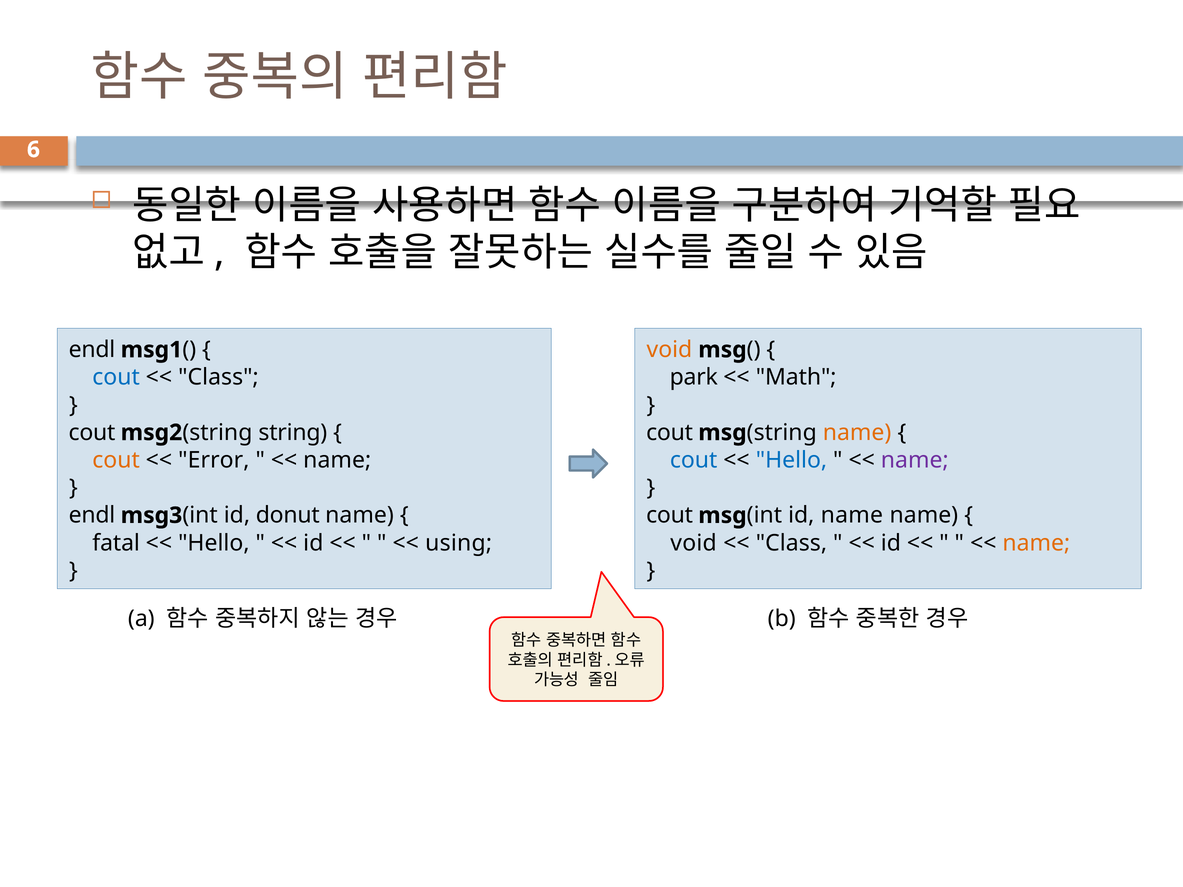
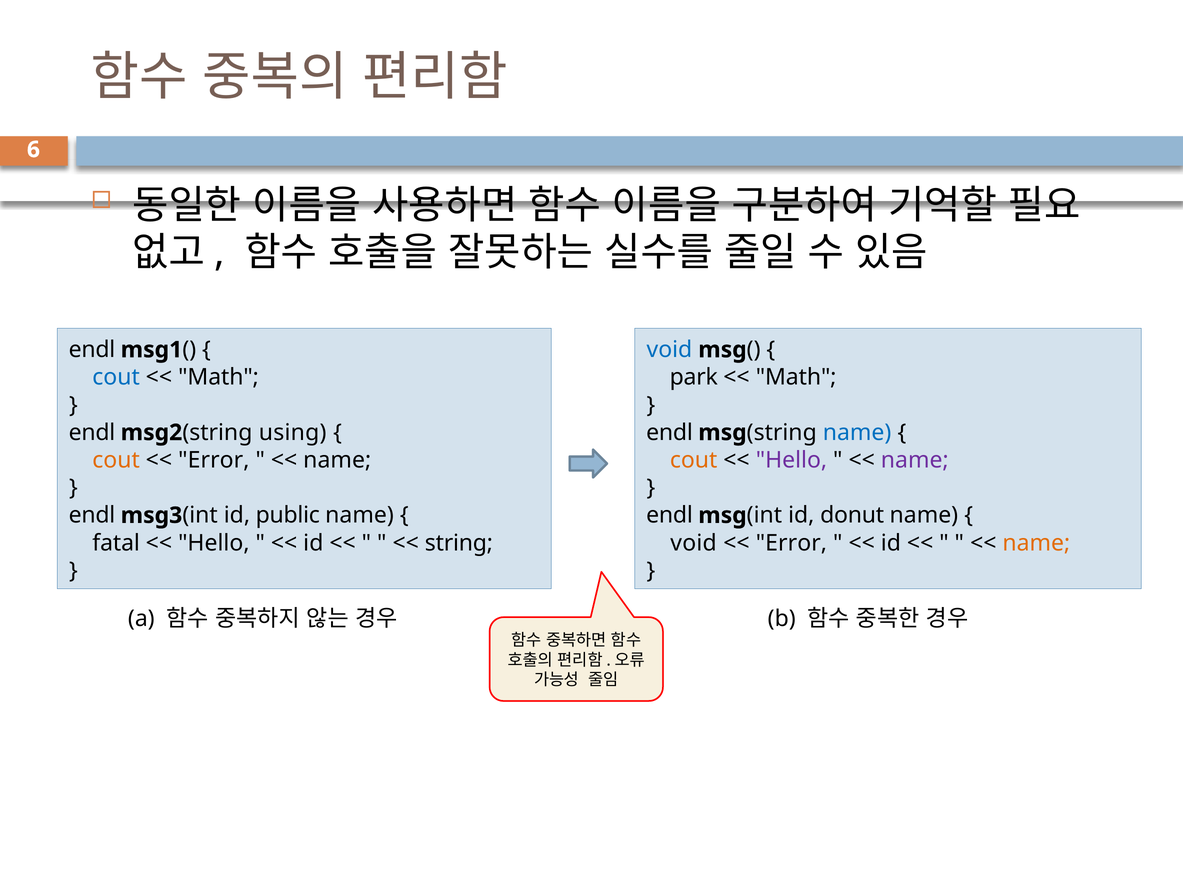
void at (669, 350) colour: orange -> blue
Class at (218, 377): Class -> Math
cout at (92, 433): cout -> endl
string: string -> using
cout at (670, 433): cout -> endl
name at (857, 433) colour: orange -> blue
cout at (694, 460) colour: blue -> orange
Hello at (791, 460) colour: blue -> purple
donut: donut -> public
cout at (670, 516): cout -> endl
id name: name -> donut
using: using -> string
Class at (791, 543): Class -> Error
